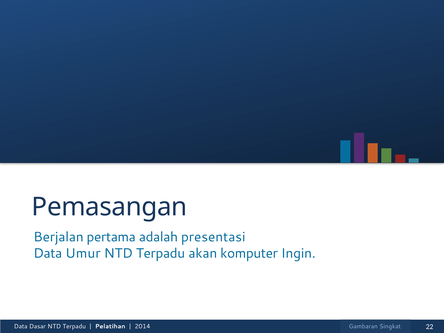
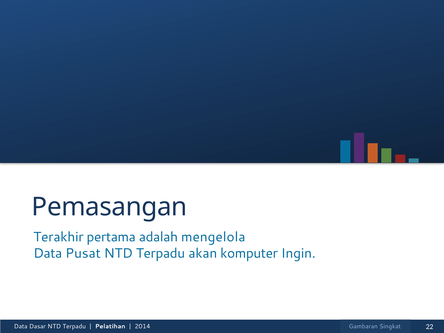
Berjalan: Berjalan -> Terakhir
presentasi: presentasi -> mengelola
Umur: Umur -> Pusat
